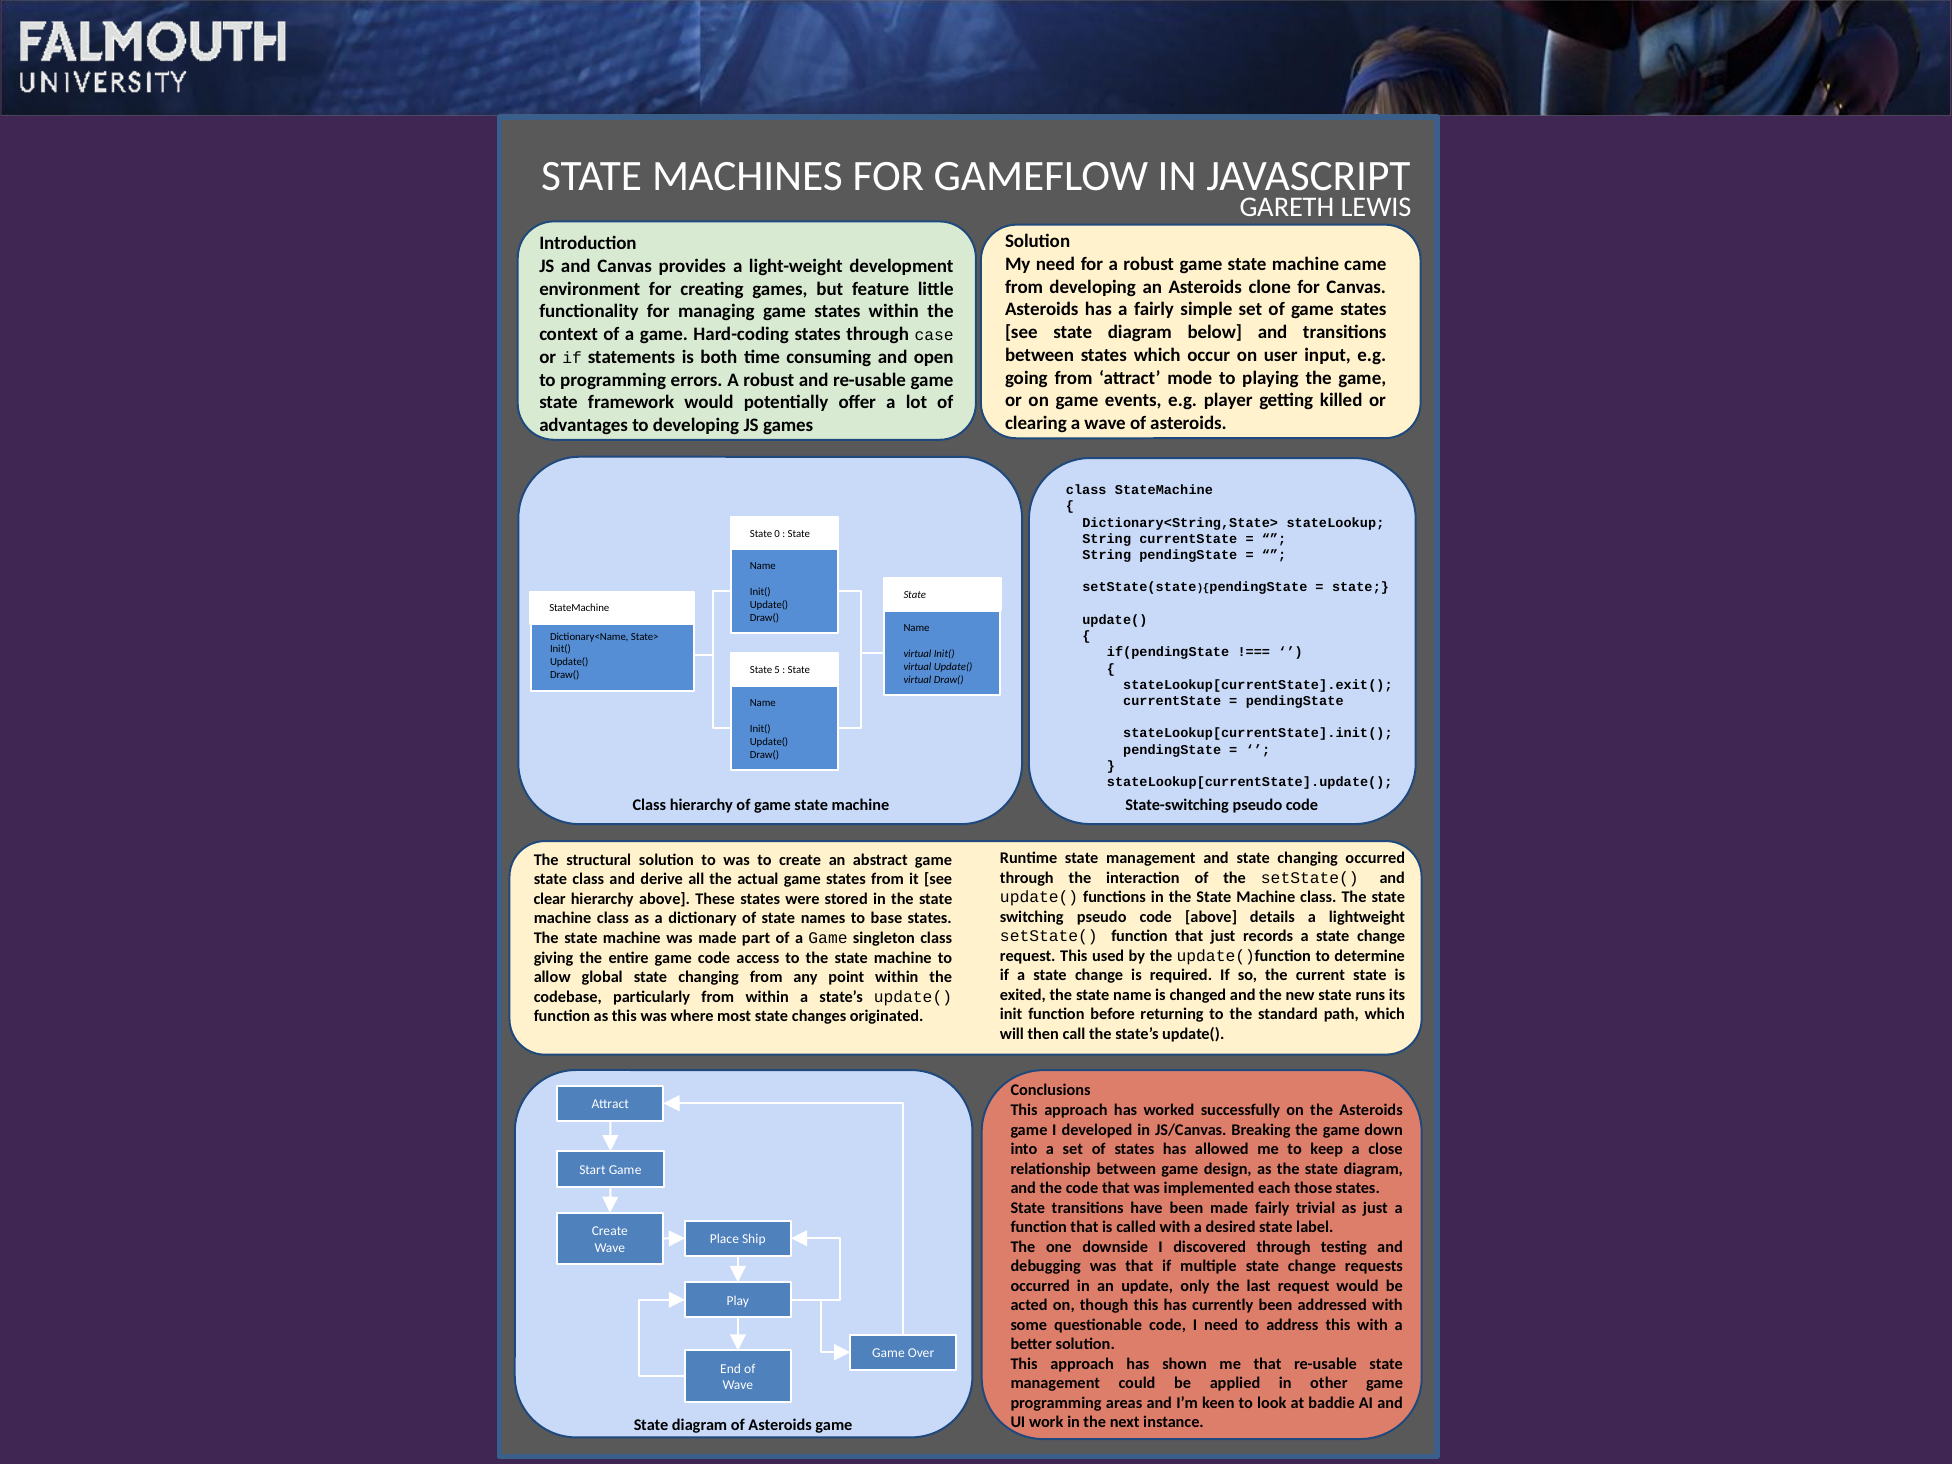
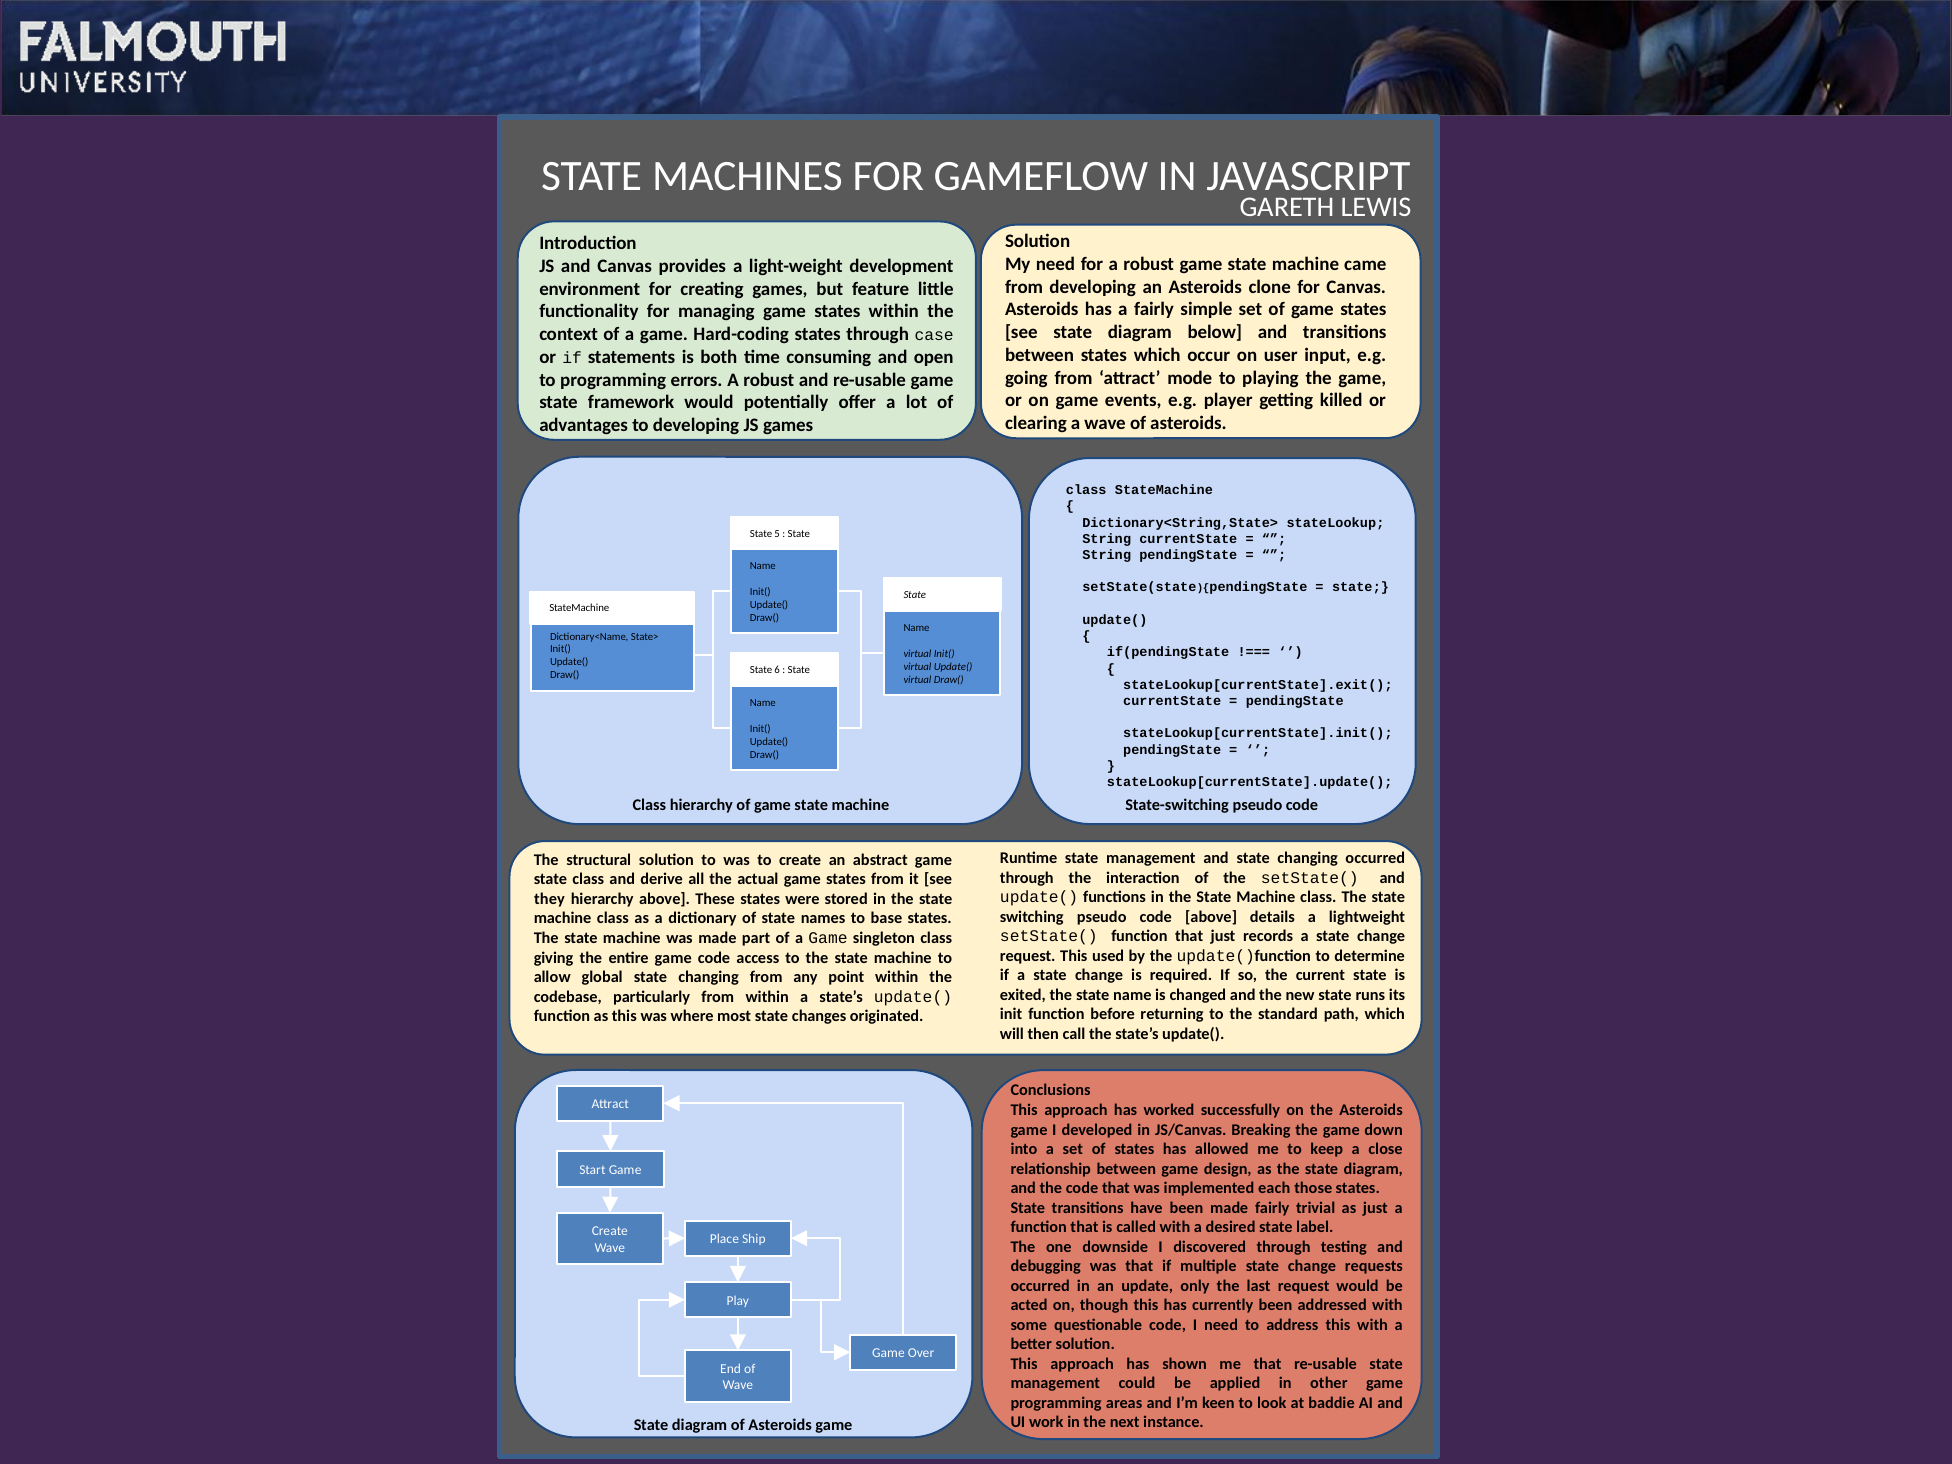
0: 0 -> 5
5: 5 -> 6
clear: clear -> they
